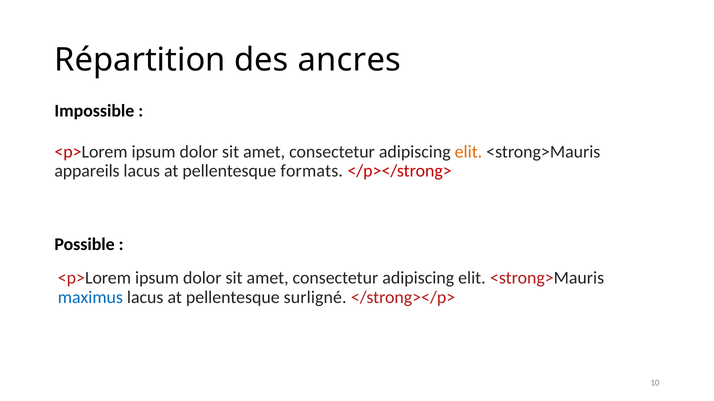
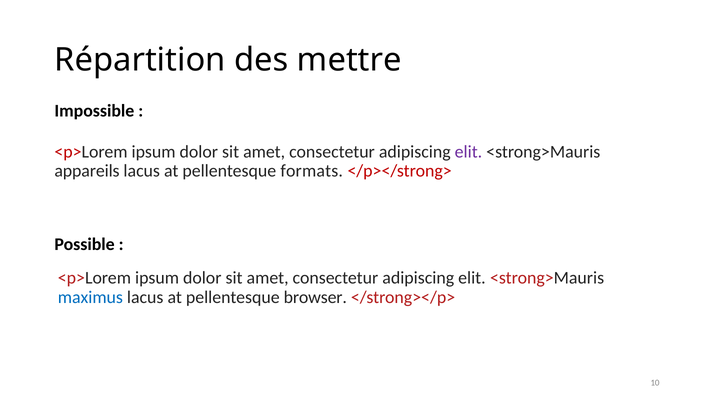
ancres: ancres -> mettre
elit at (468, 152) colour: orange -> purple
surligné: surligné -> browser
